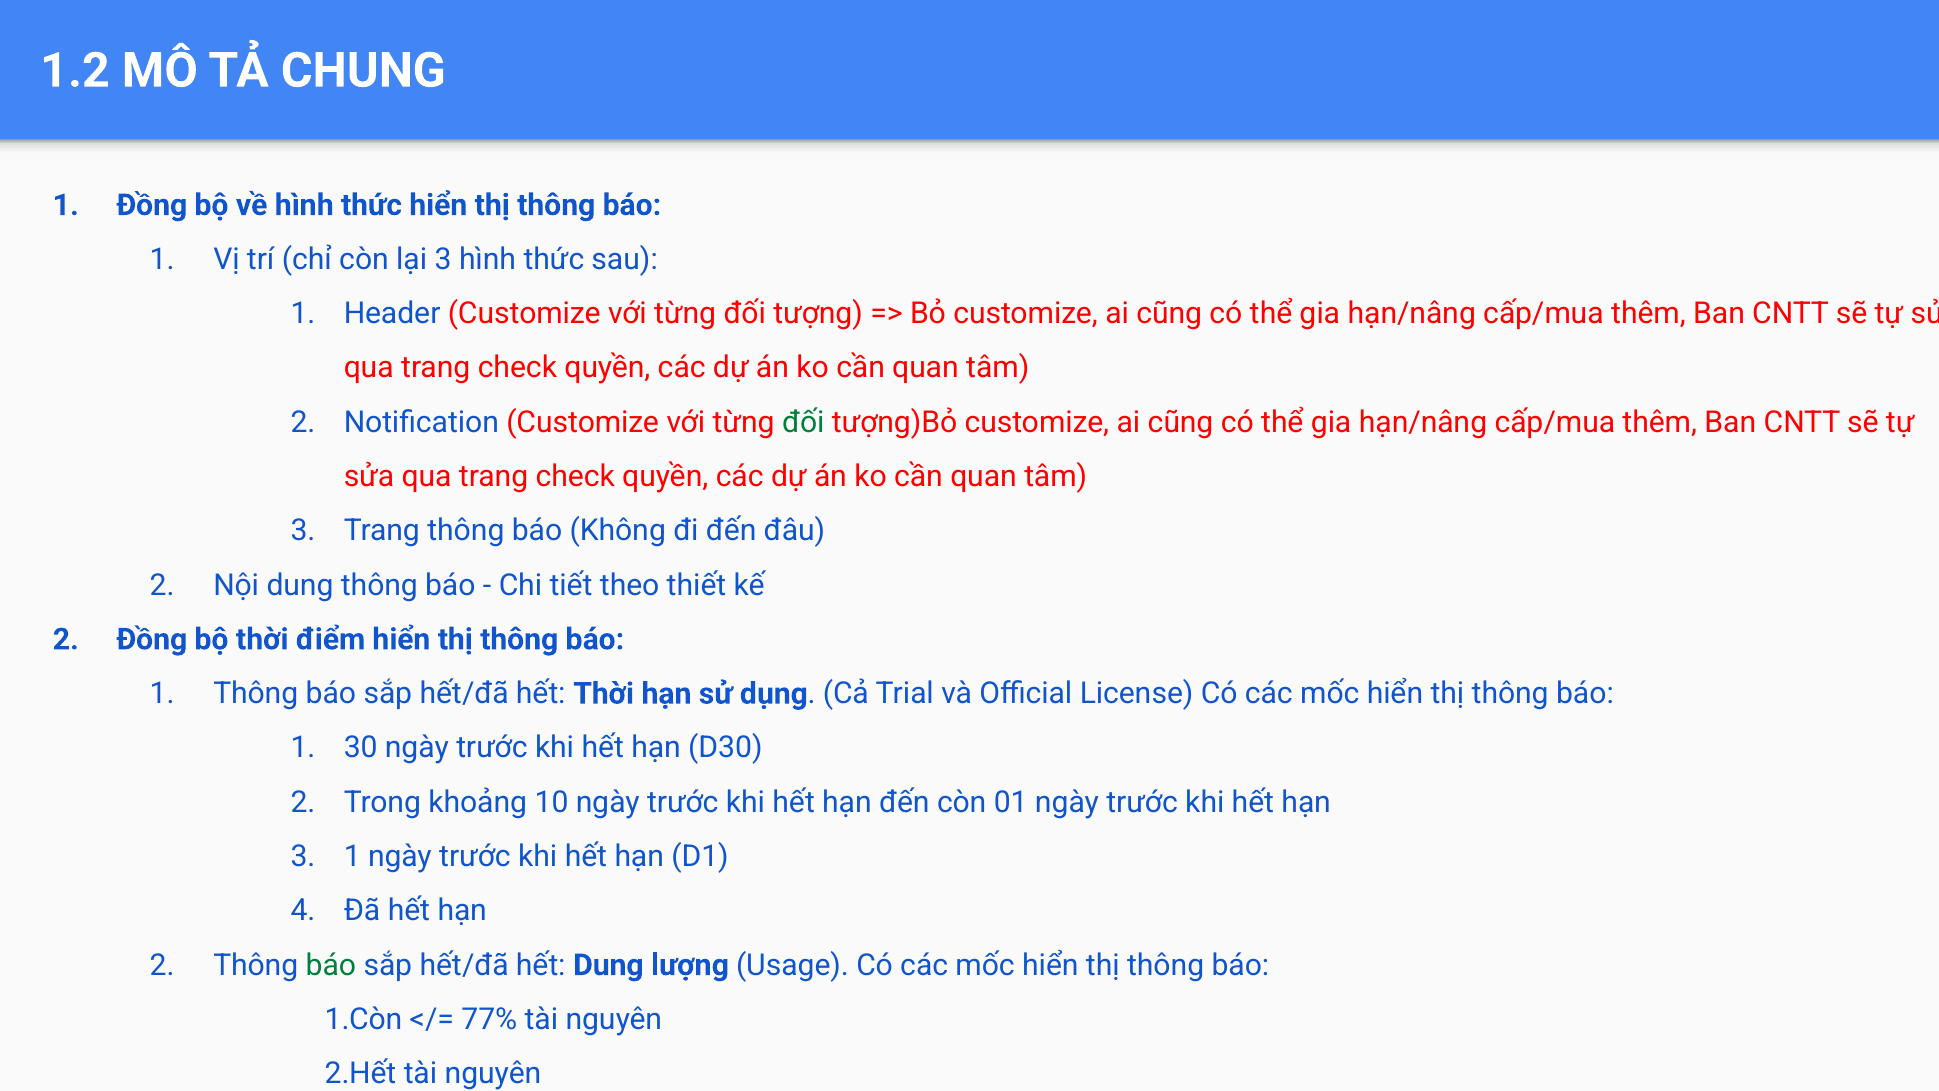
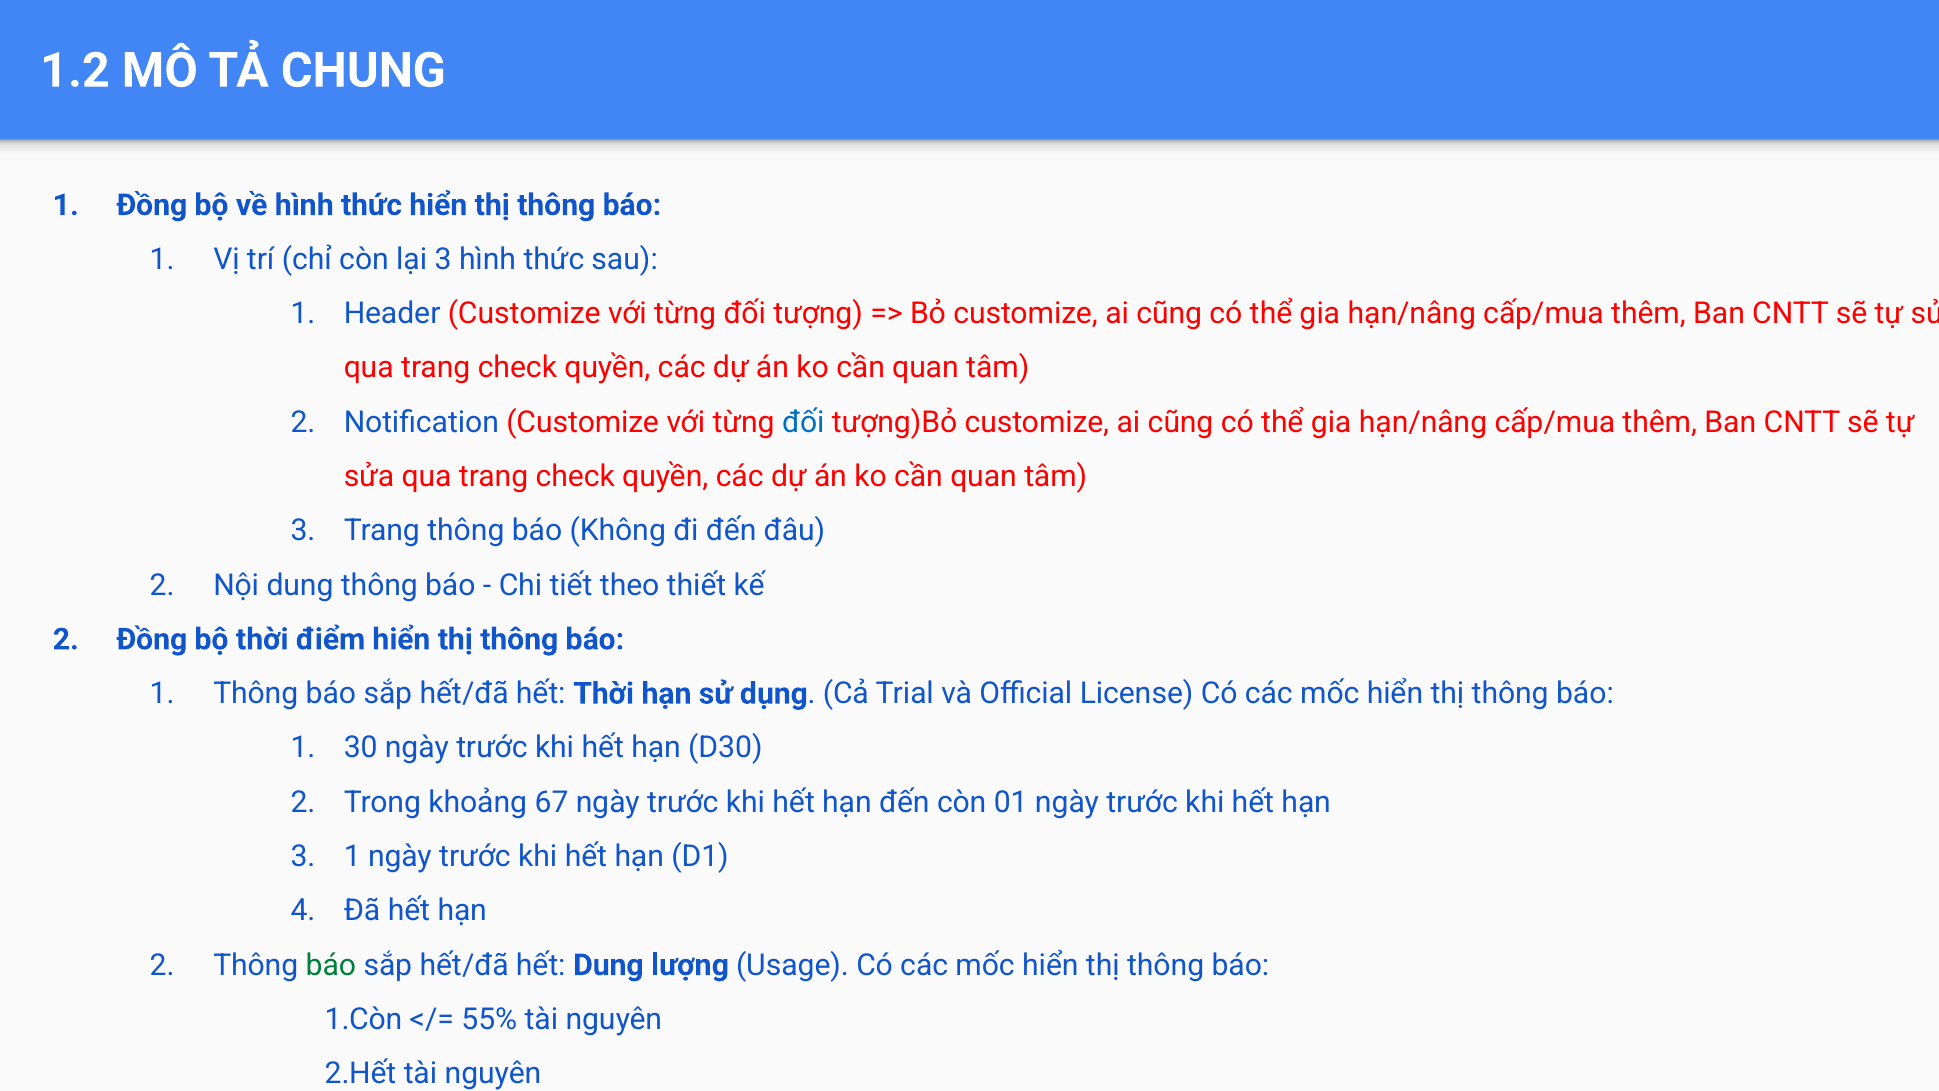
đối at (803, 422) colour: green -> blue
10: 10 -> 67
77%: 77% -> 55%
